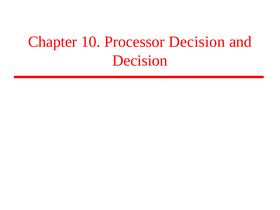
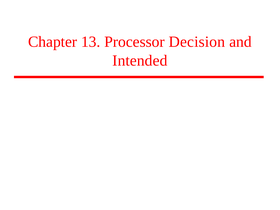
10: 10 -> 13
Decision at (140, 61): Decision -> Intended
